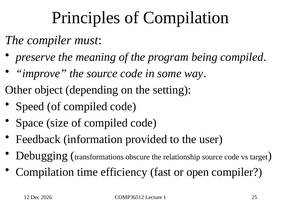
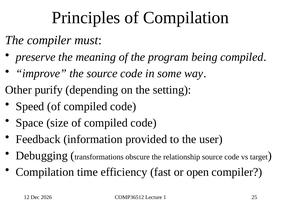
object: object -> purify
